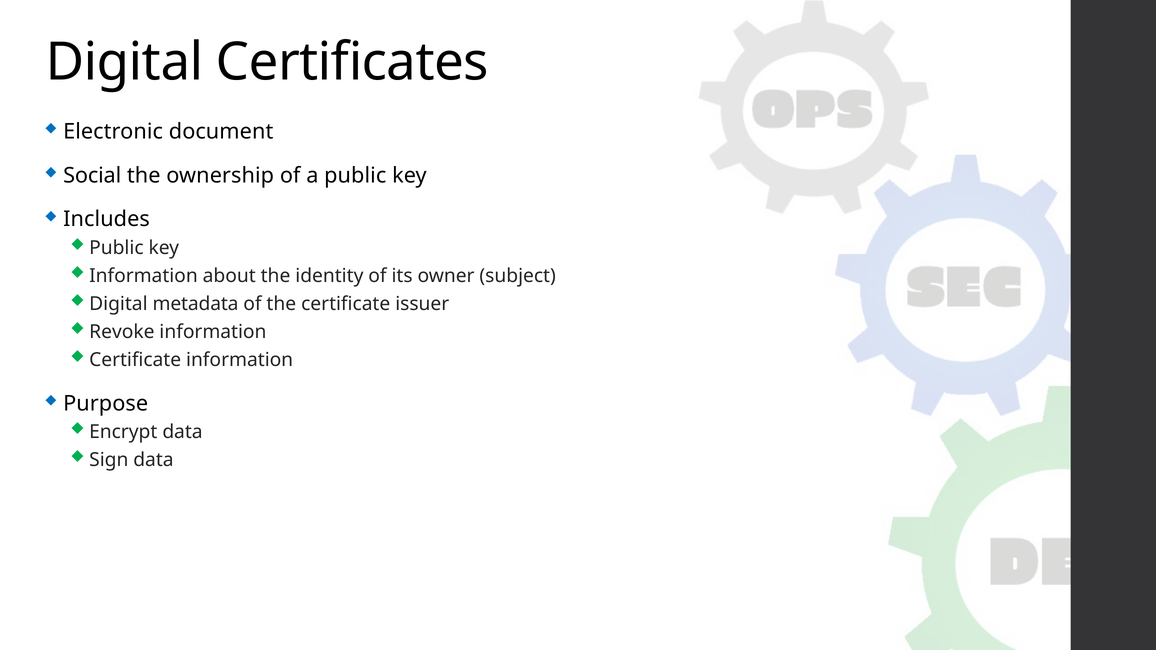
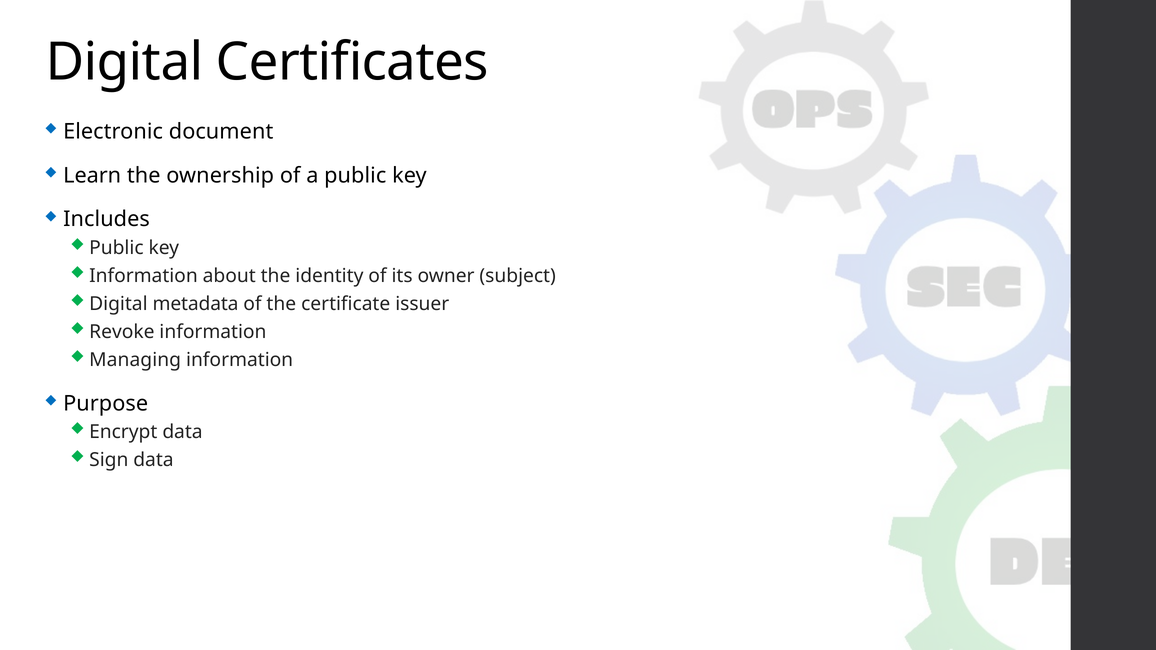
Social: Social -> Learn
Certificate at (135, 360): Certificate -> Managing
